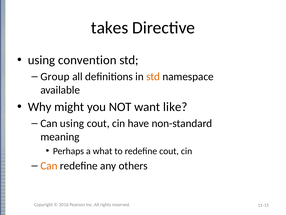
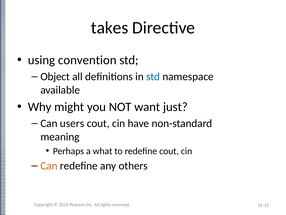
Group: Group -> Object
std at (153, 76) colour: orange -> blue
like: like -> just
Can using: using -> users
